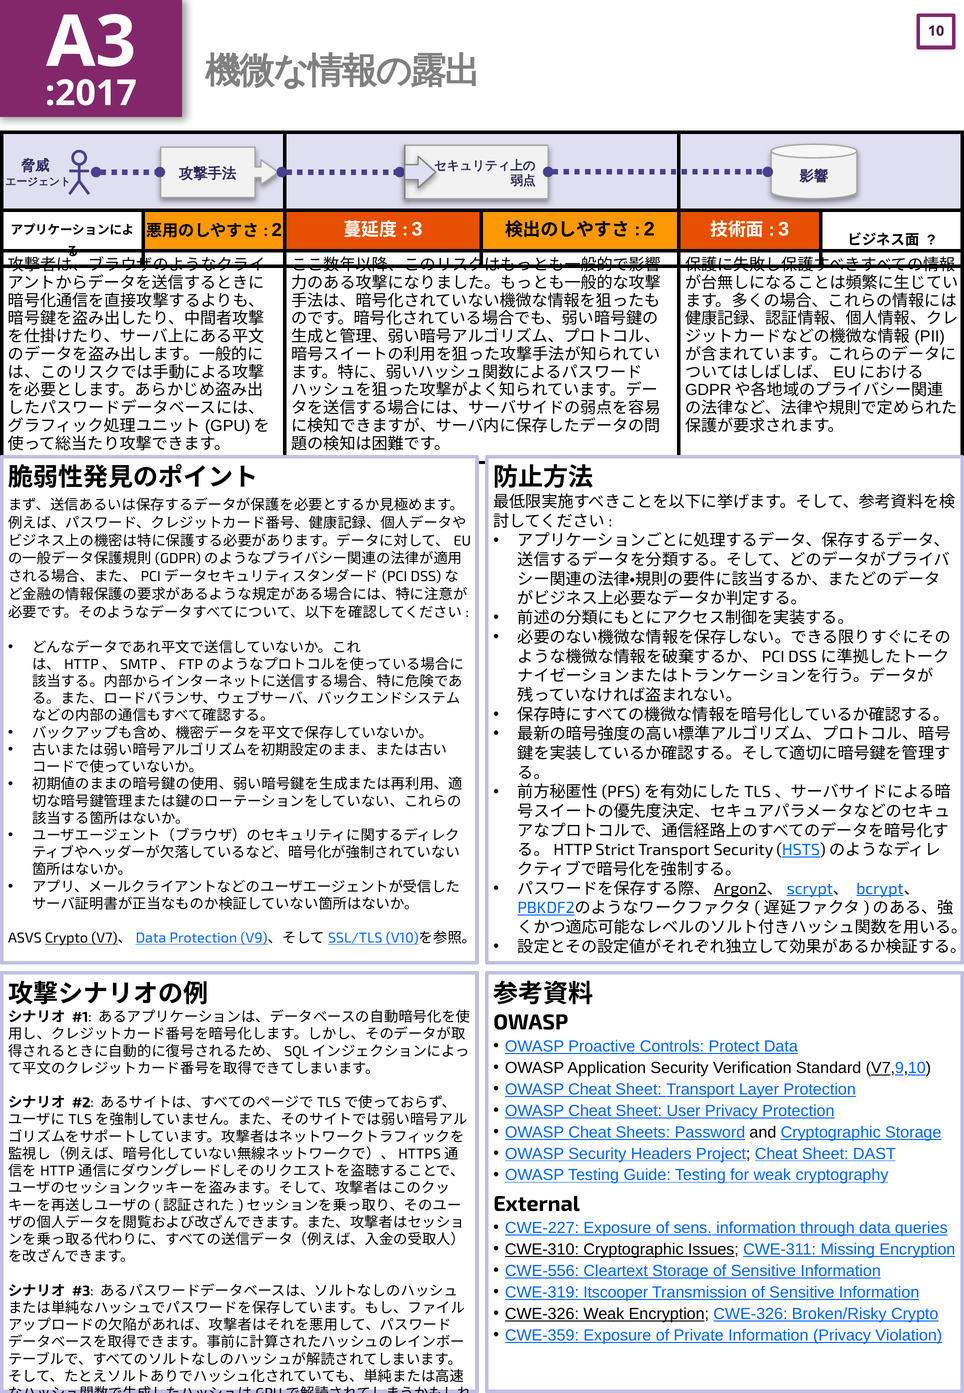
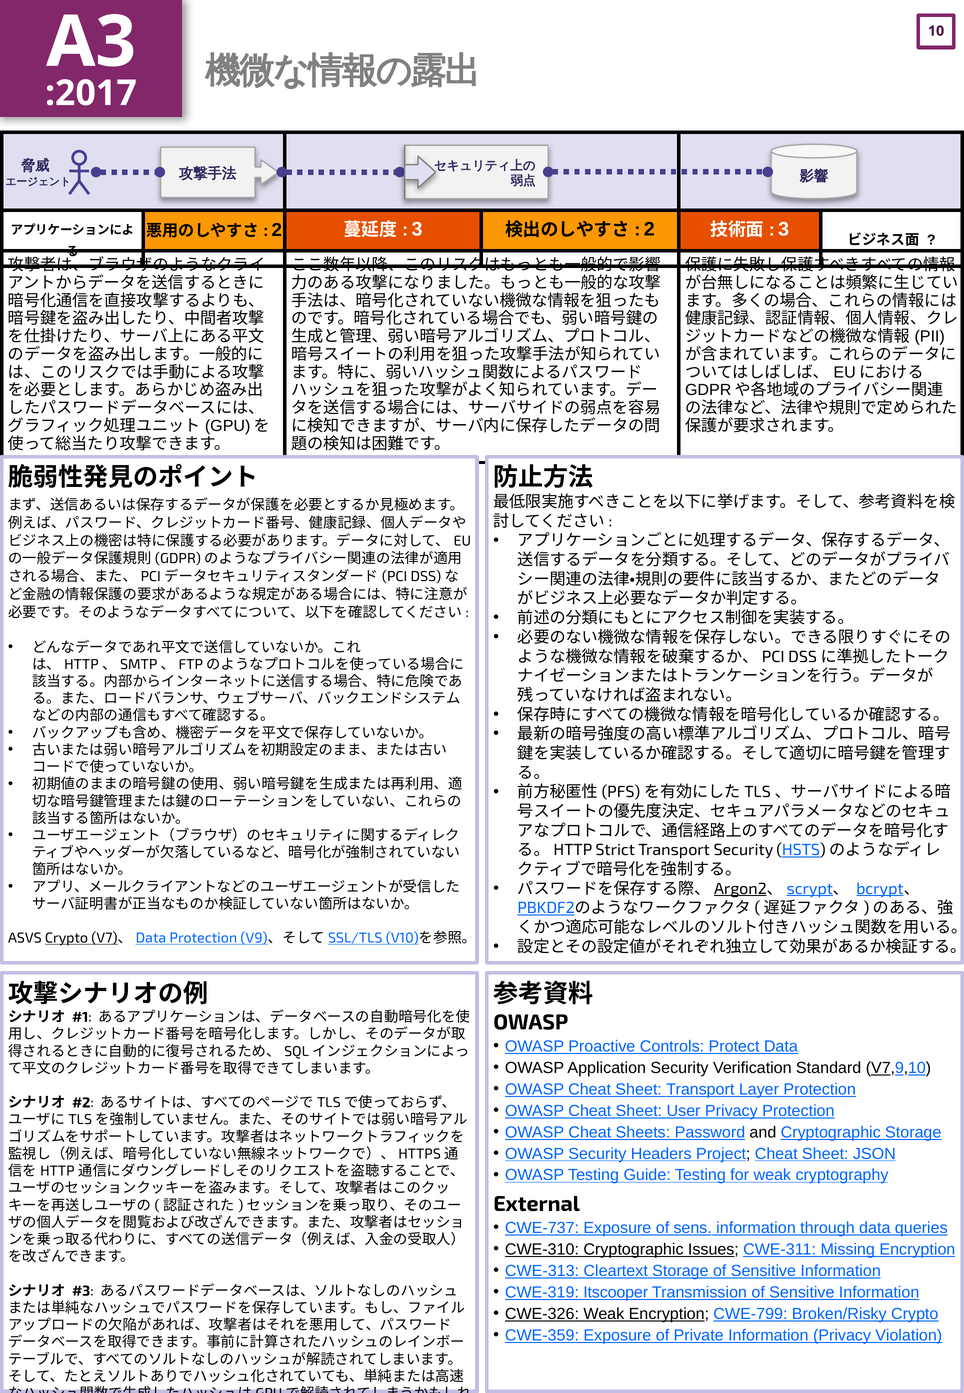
DAST: DAST -> JSON
CWE-227: CWE-227 -> CWE-737
CWE-556: CWE-556 -> CWE-313
Encryption CWE-326: CWE-326 -> CWE-799
